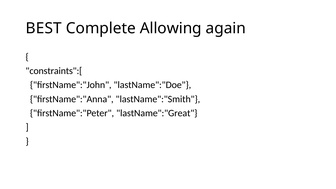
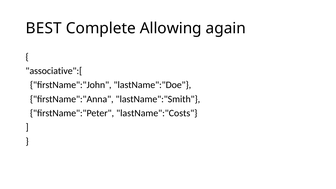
constraints":[: constraints":[ -> associative":[
lastName":"Great: lastName":"Great -> lastName":"Costs
